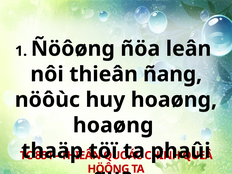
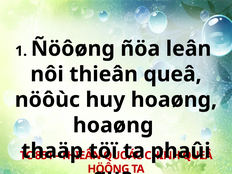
thieân ñang: ñang -> queâ
